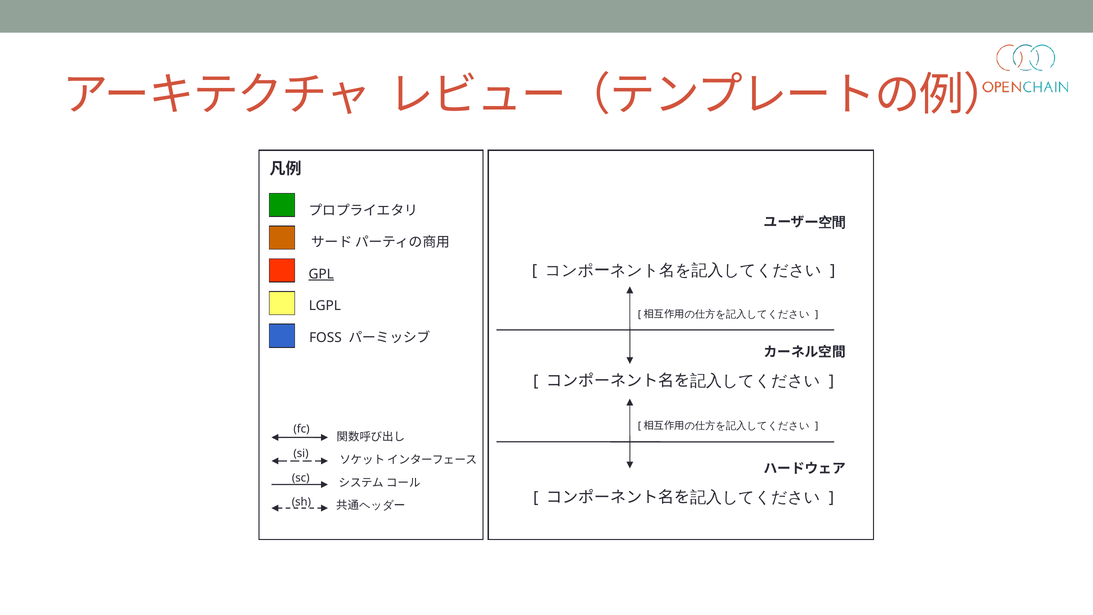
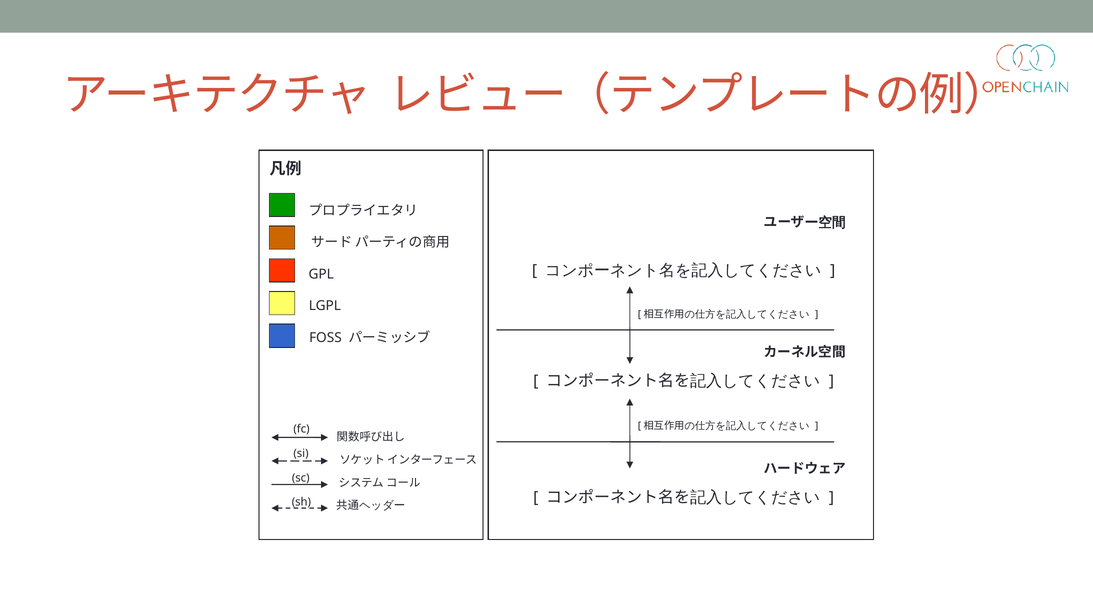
GPL underline: present -> none
